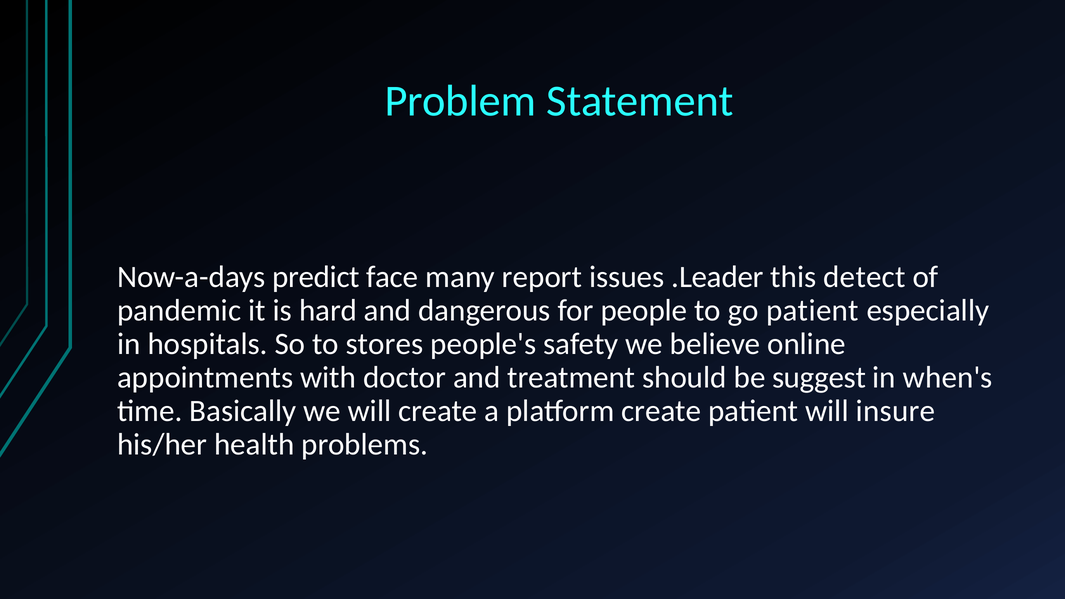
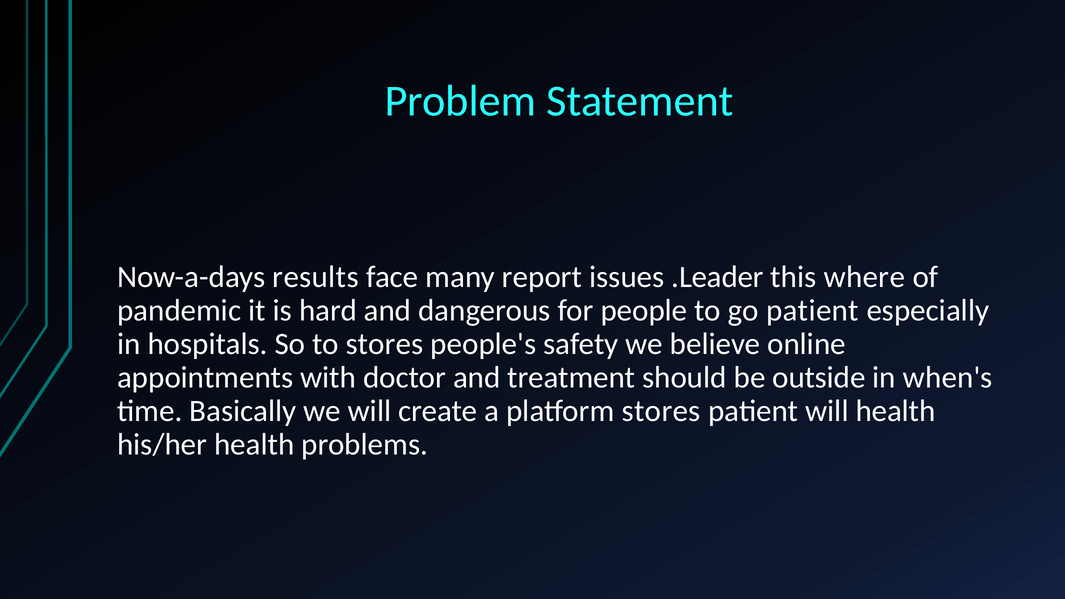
predict: predict -> results
detect: detect -> where
suggest: suggest -> outside
platform create: create -> stores
will insure: insure -> health
